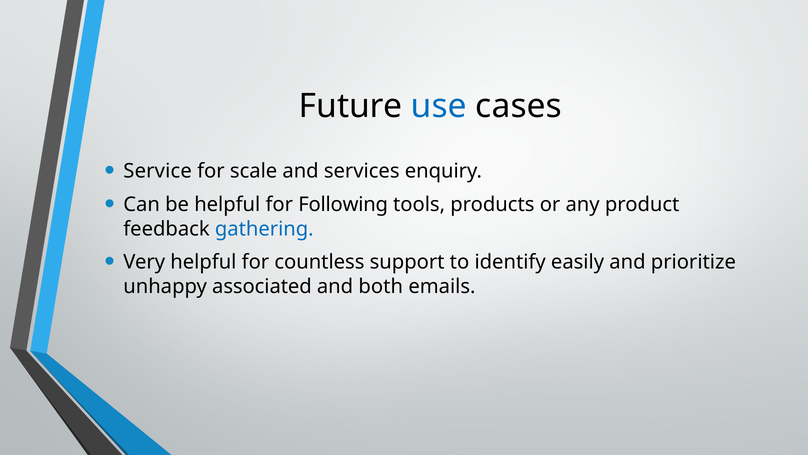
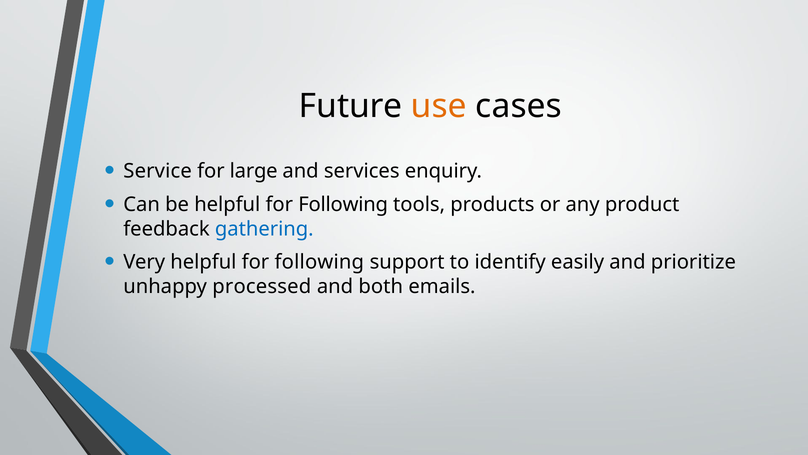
use colour: blue -> orange
scale: scale -> large
Very helpful for countless: countless -> following
associated: associated -> processed
